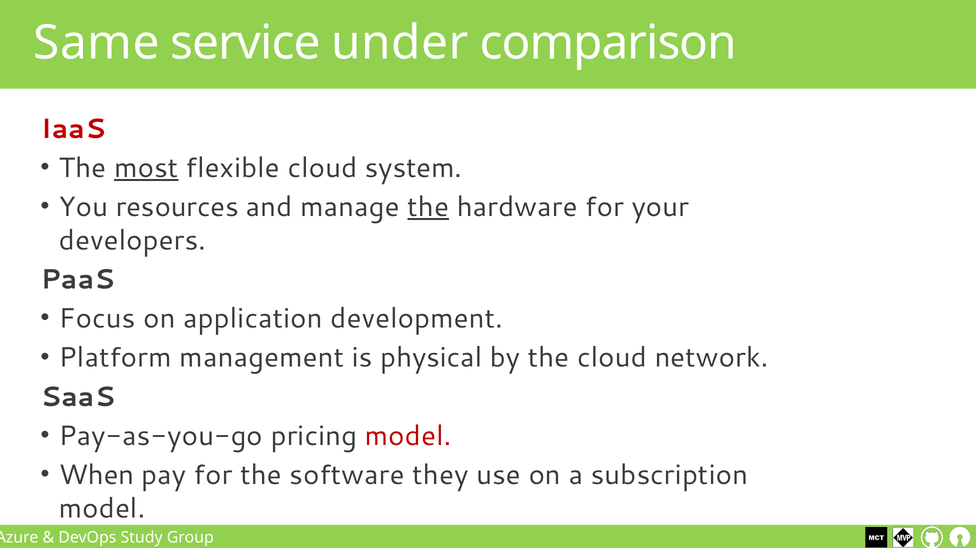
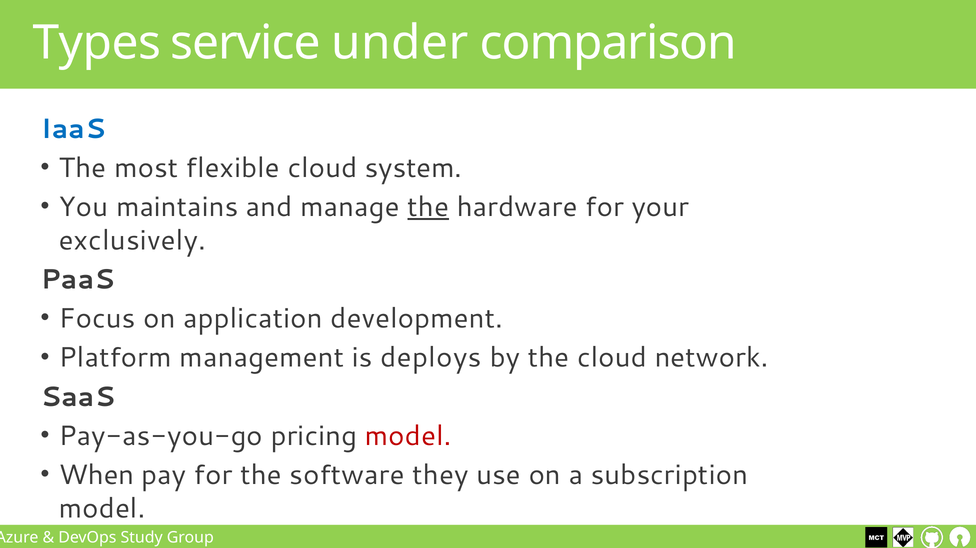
Same: Same -> Types
IaaS colour: red -> blue
most underline: present -> none
resources: resources -> maintains
developers: developers -> exclusively
physical: physical -> deploys
